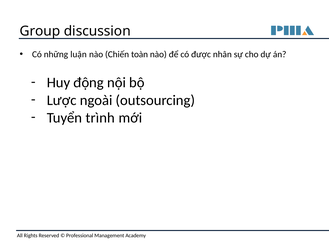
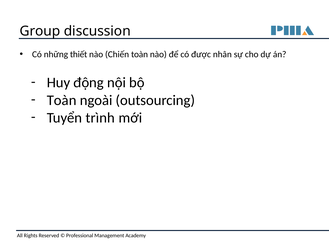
luận: luận -> thiết
Lược at (62, 100): Lược -> Toàn
